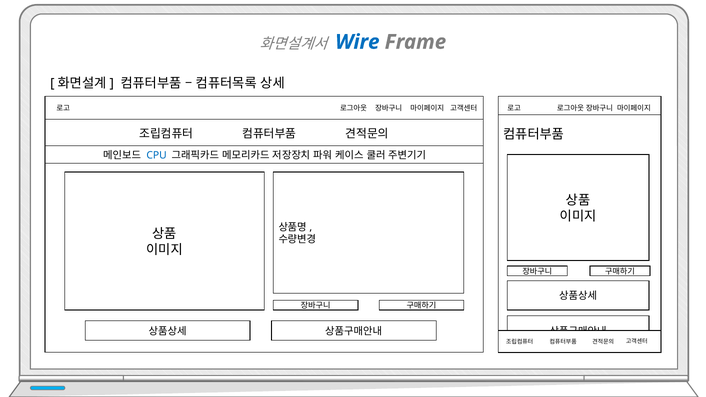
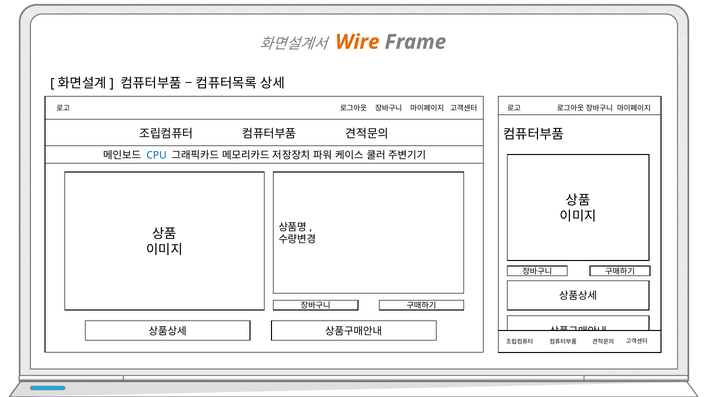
Wire colour: blue -> orange
